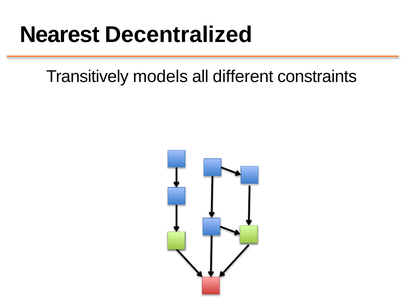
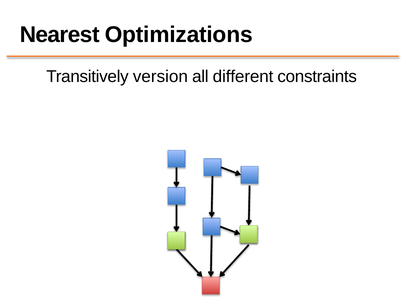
Decentralized: Decentralized -> Optimizations
models: models -> version
